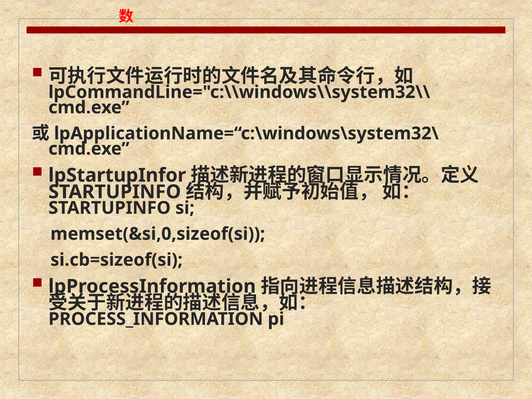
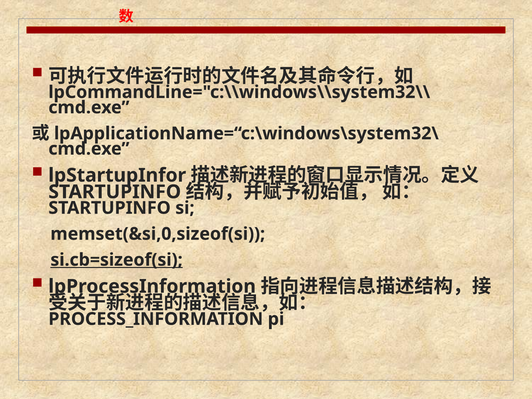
si.cb=sizeof(si underline: none -> present
